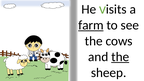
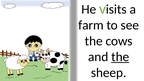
farm underline: present -> none
